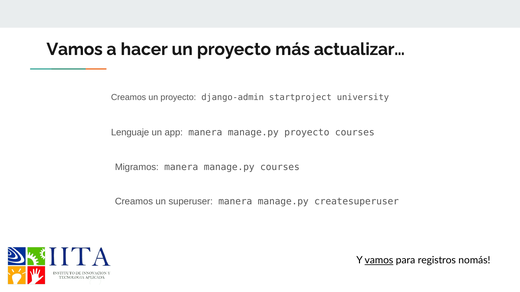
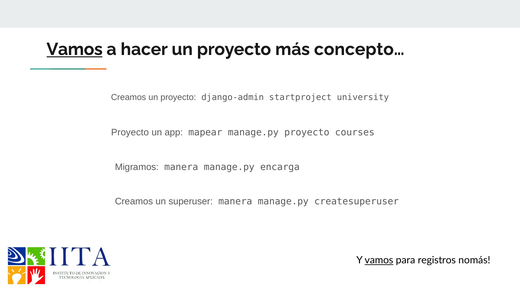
Vamos at (75, 49) underline: none -> present
actualizar…: actualizar… -> concepto…
Lenguaje at (130, 133): Lenguaje -> Proyecto
app manera: manera -> mapear
manage.py courses: courses -> encarga
